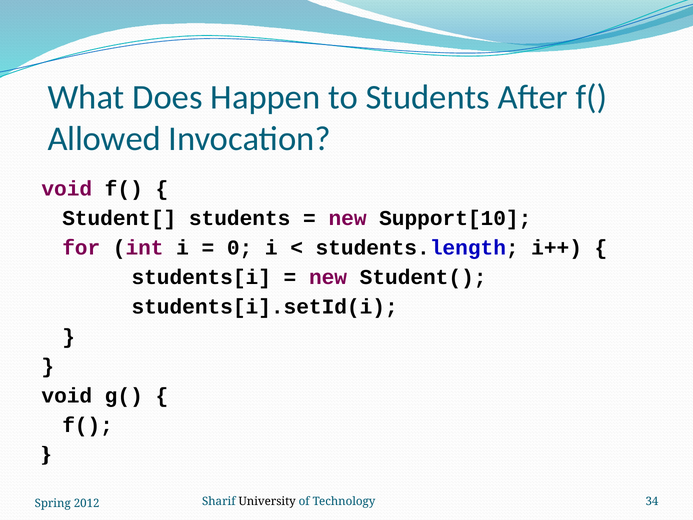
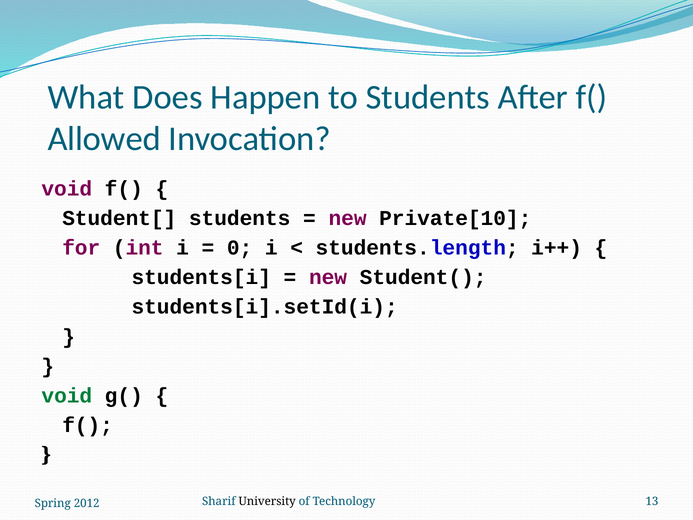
Support[10: Support[10 -> Private[10
void at (67, 396) colour: black -> green
34: 34 -> 13
